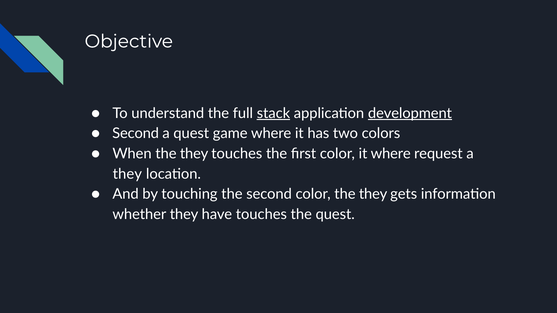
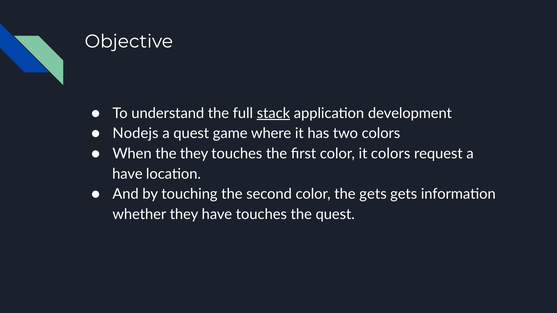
development underline: present -> none
Second at (136, 134): Second -> Nodejs
it where: where -> colors
they at (127, 174): they -> have
color the they: they -> gets
